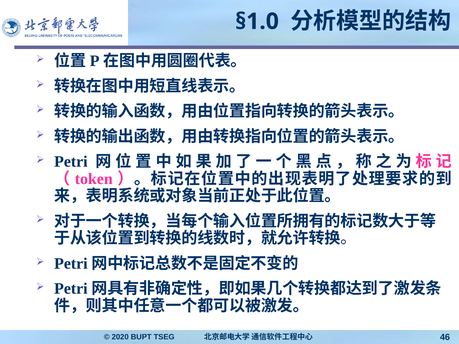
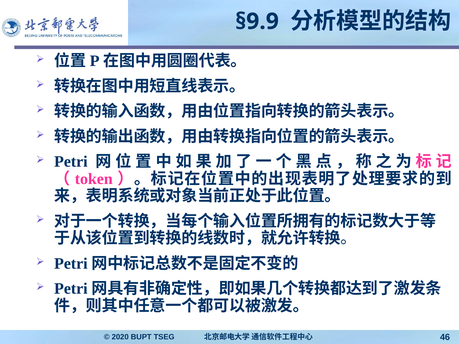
§1.0: §1.0 -> §9.9
